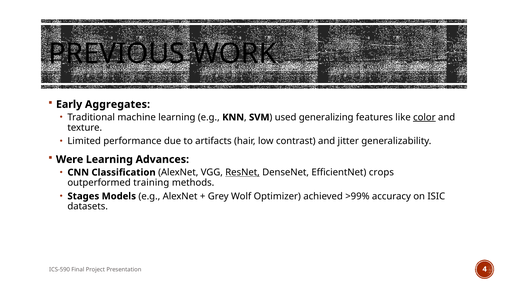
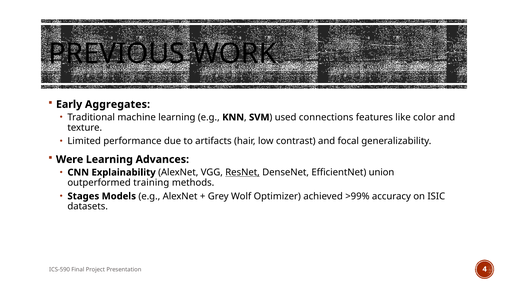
generalizing: generalizing -> connections
color underline: present -> none
jitter: jitter -> focal
Classification: Classification -> Explainability
crops: crops -> union
